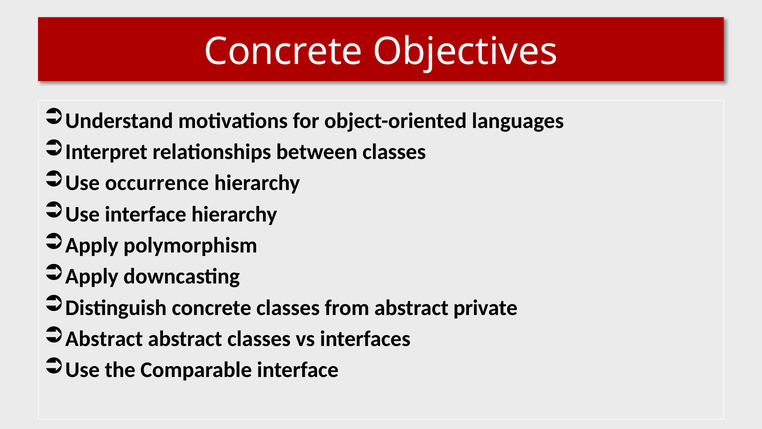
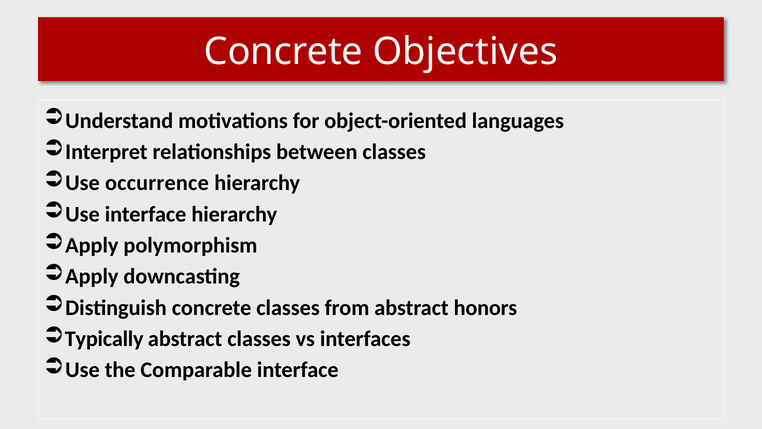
private: private -> honors
Abstract at (104, 339): Abstract -> Typically
